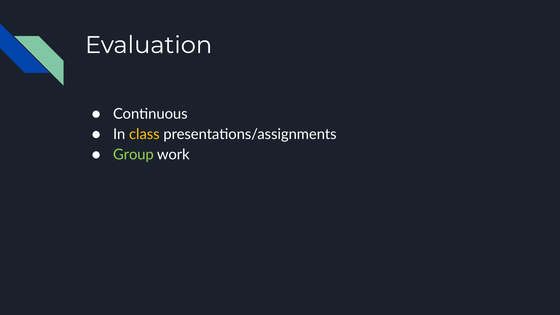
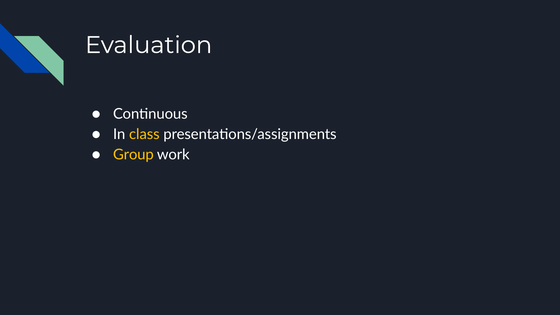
Group colour: light green -> yellow
